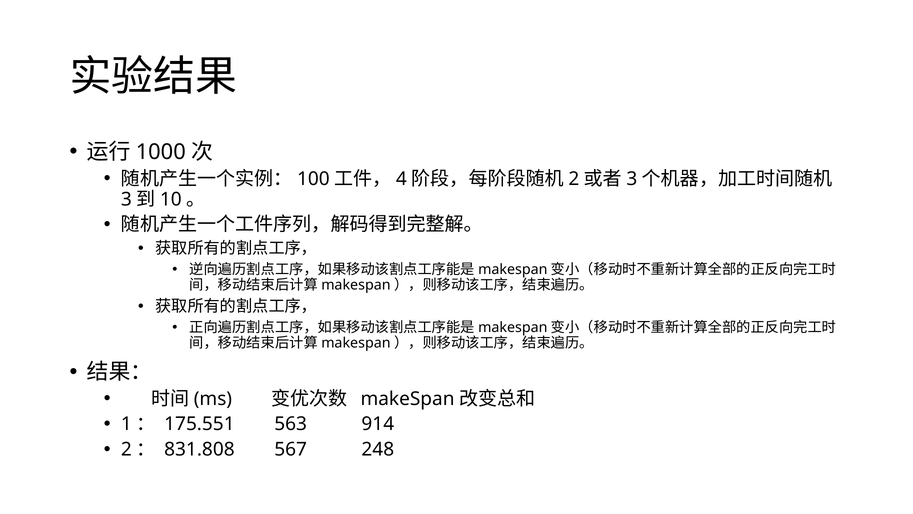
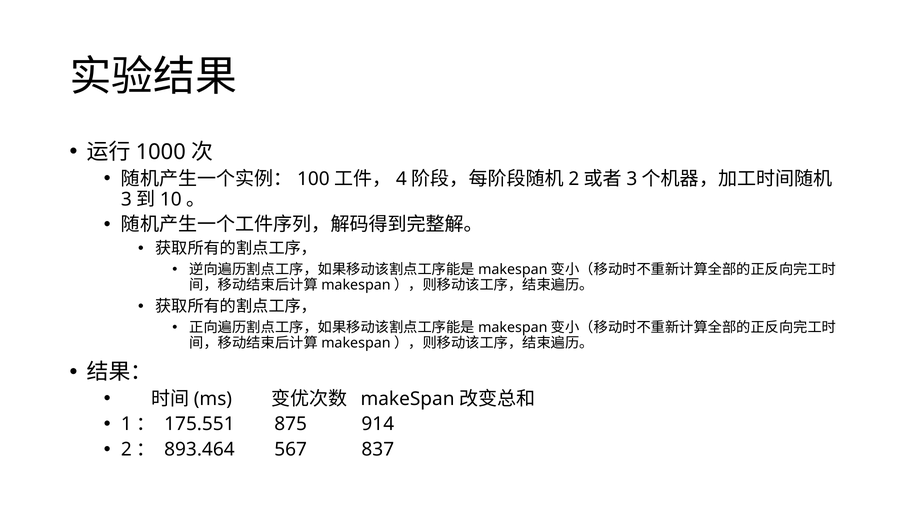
563: 563 -> 875
831.808: 831.808 -> 893.464
248: 248 -> 837
